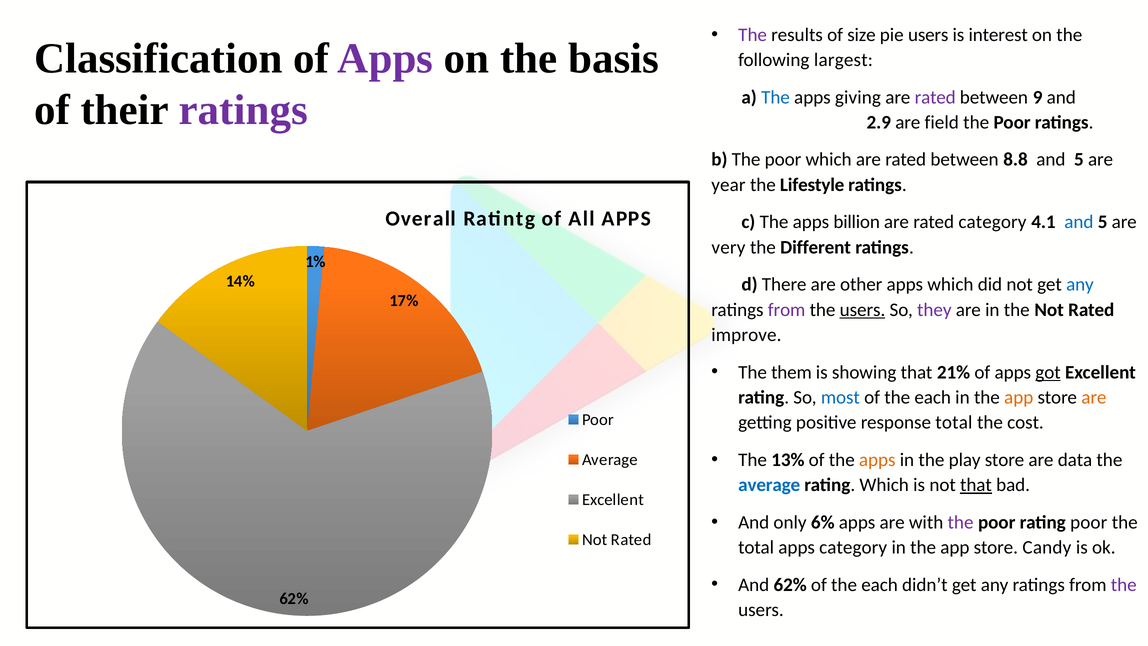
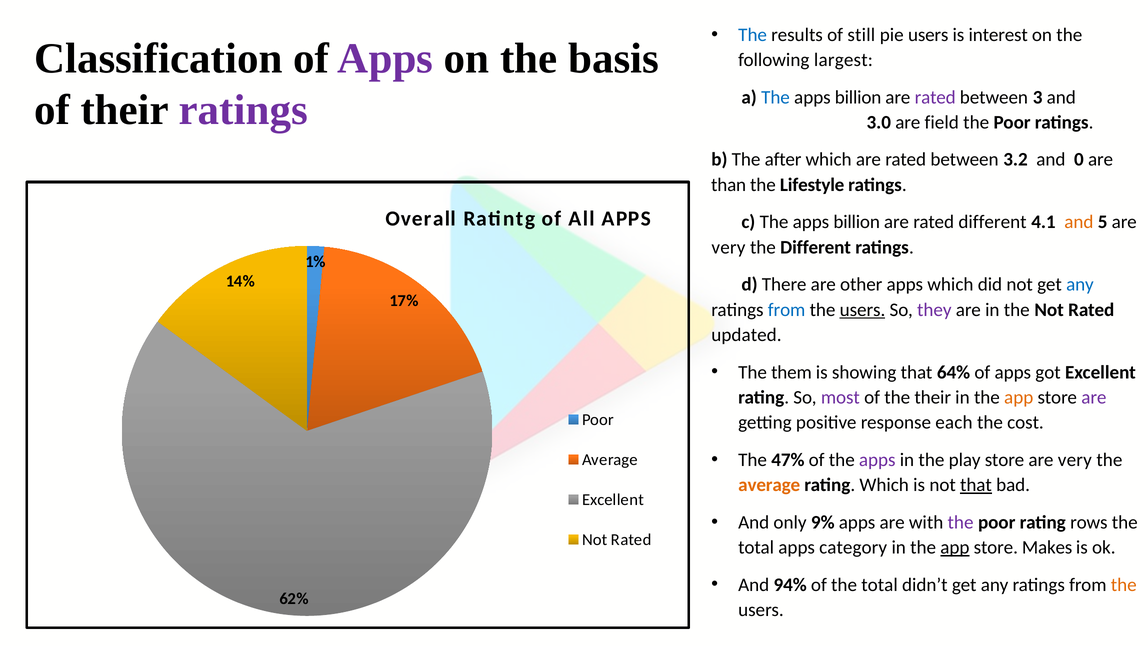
The at (753, 35) colour: purple -> blue
size: size -> still
giving at (858, 97): giving -> billion
9: 9 -> 3
2.9: 2.9 -> 3.0
b The poor: poor -> after
8.8: 8.8 -> 3.2
5 at (1079, 160): 5 -> 0
year: year -> than
rated category: category -> different
and at (1079, 222) colour: blue -> orange
from at (787, 310) colour: purple -> blue
improve: improve -> updated
21%: 21% -> 64%
got underline: present -> none
most colour: blue -> purple
each at (933, 397): each -> their
are at (1094, 397) colour: orange -> purple
response total: total -> each
13%: 13% -> 47%
apps at (877, 460) colour: orange -> purple
store are data: data -> very
average at (769, 485) colour: blue -> orange
6%: 6% -> 9%
rating poor: poor -> rows
app at (955, 547) underline: none -> present
Candy: Candy -> Makes
And 62%: 62% -> 94%
each at (880, 584): each -> total
the at (1124, 584) colour: purple -> orange
